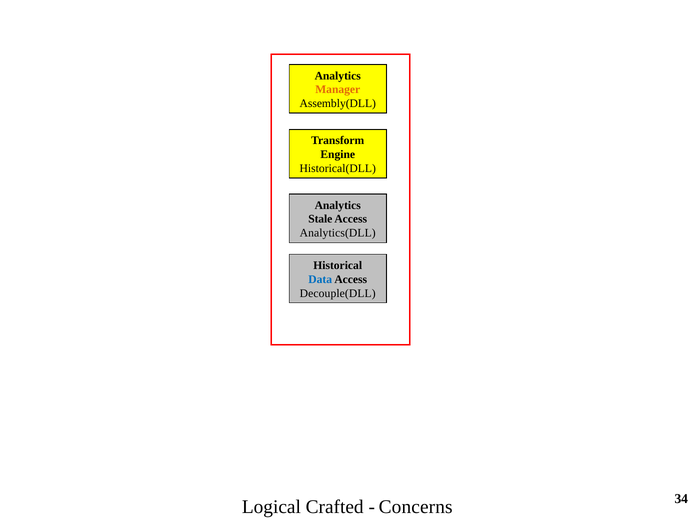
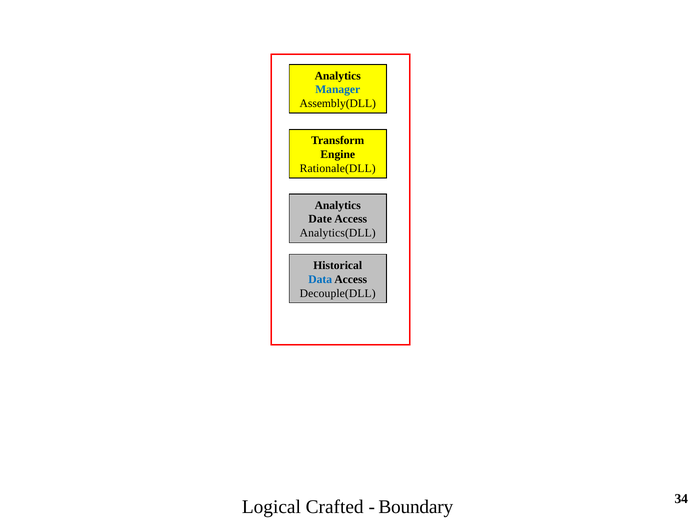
Manager colour: orange -> blue
Historical(DLL: Historical(DLL -> Rationale(DLL
Stale: Stale -> Date
Concerns: Concerns -> Boundary
